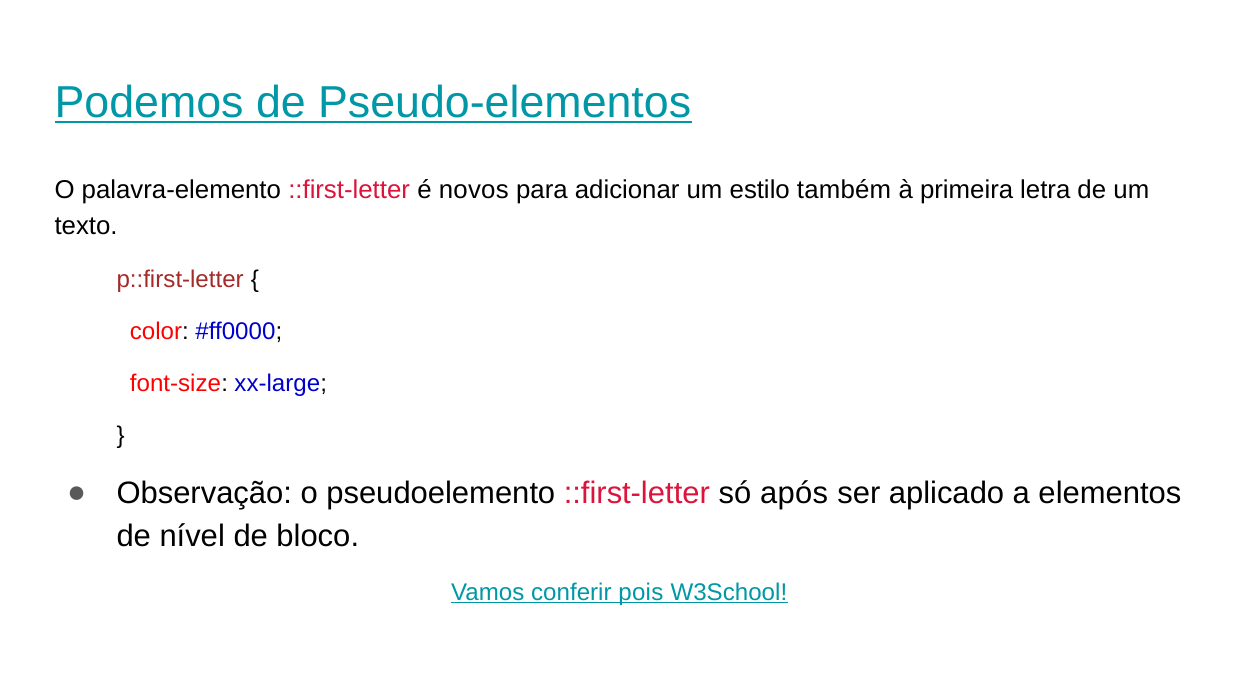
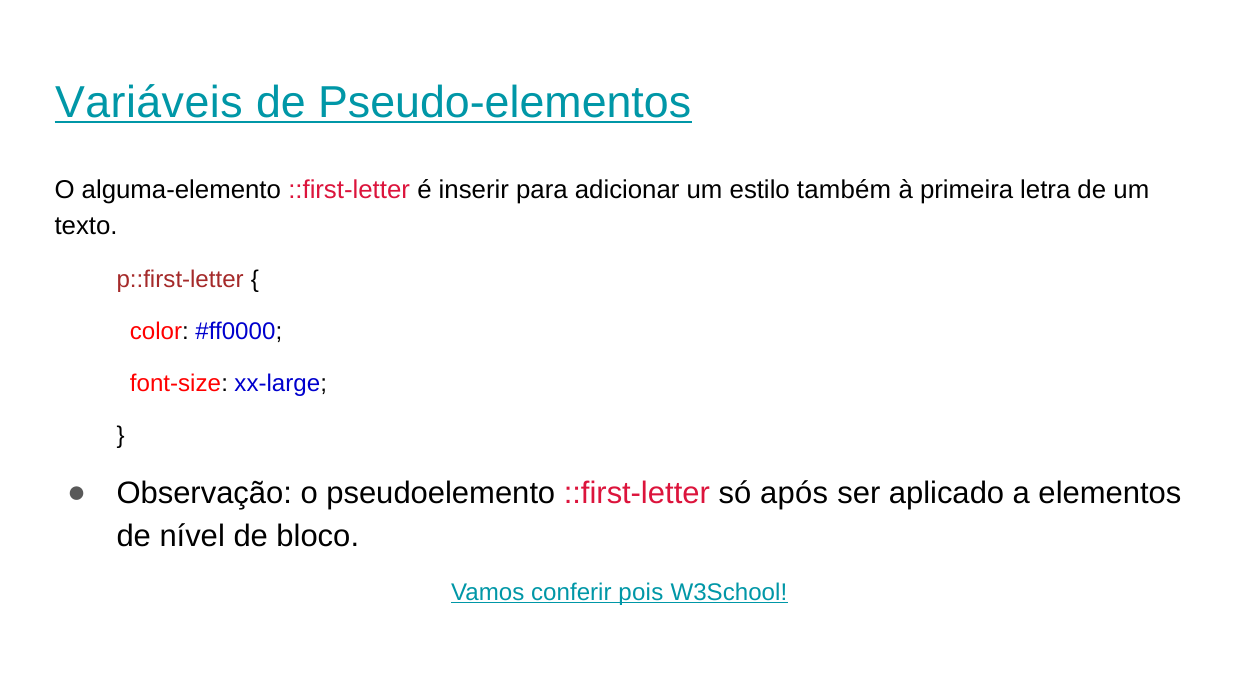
Podemos: Podemos -> Variáveis
palavra-elemento: palavra-elemento -> alguma-elemento
novos: novos -> inserir
